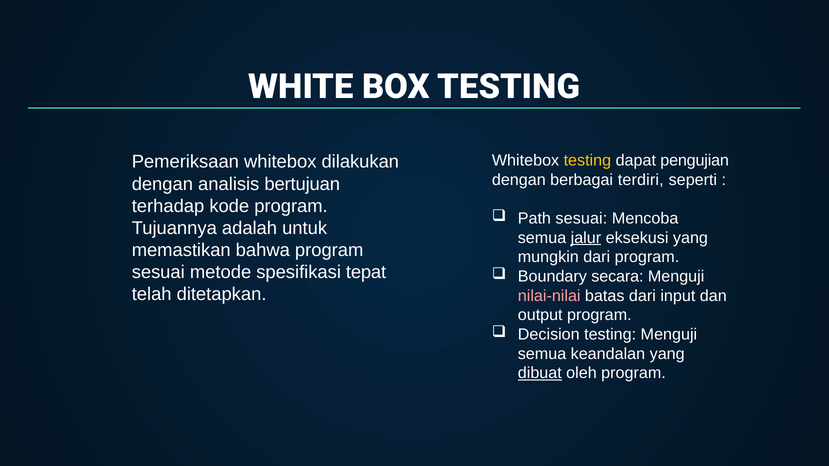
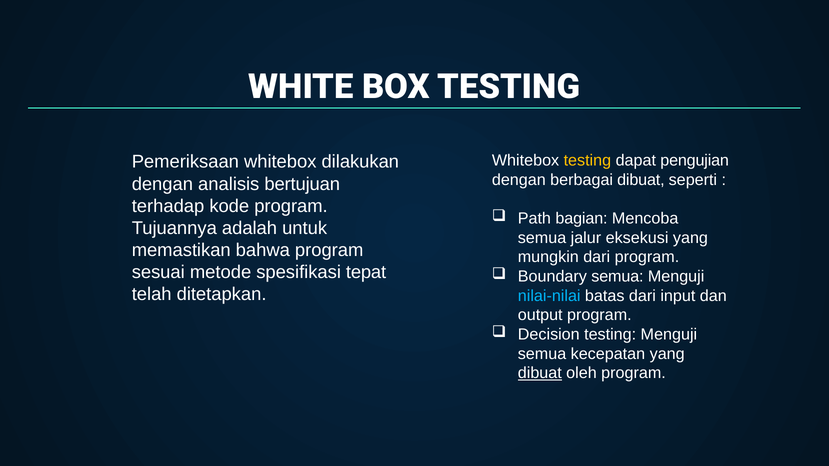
berbagai terdiri: terdiri -> dibuat
Path sesuai: sesuai -> bagian
jalur underline: present -> none
Boundary secara: secara -> semua
nilai-nilai colour: pink -> light blue
keandalan: keandalan -> kecepatan
